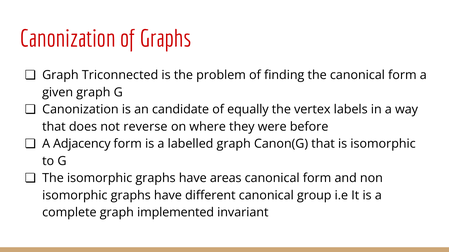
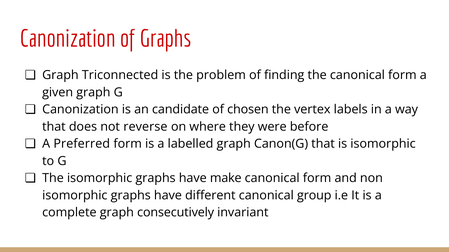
equally: equally -> chosen
Adjacency: Adjacency -> Preferred
areas: areas -> make
implemented: implemented -> consecutively
